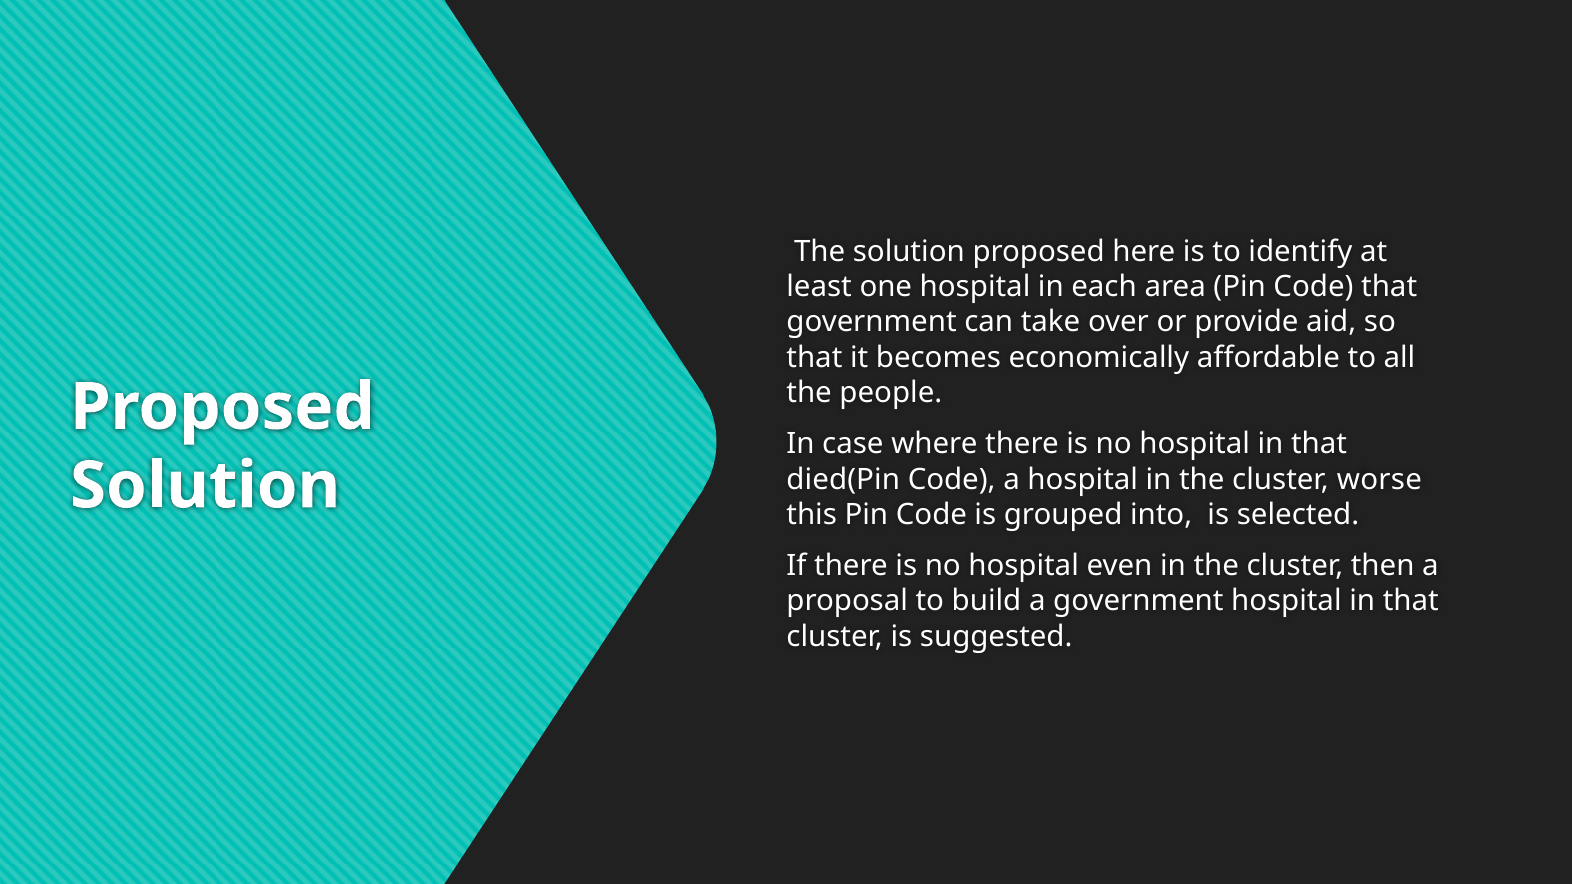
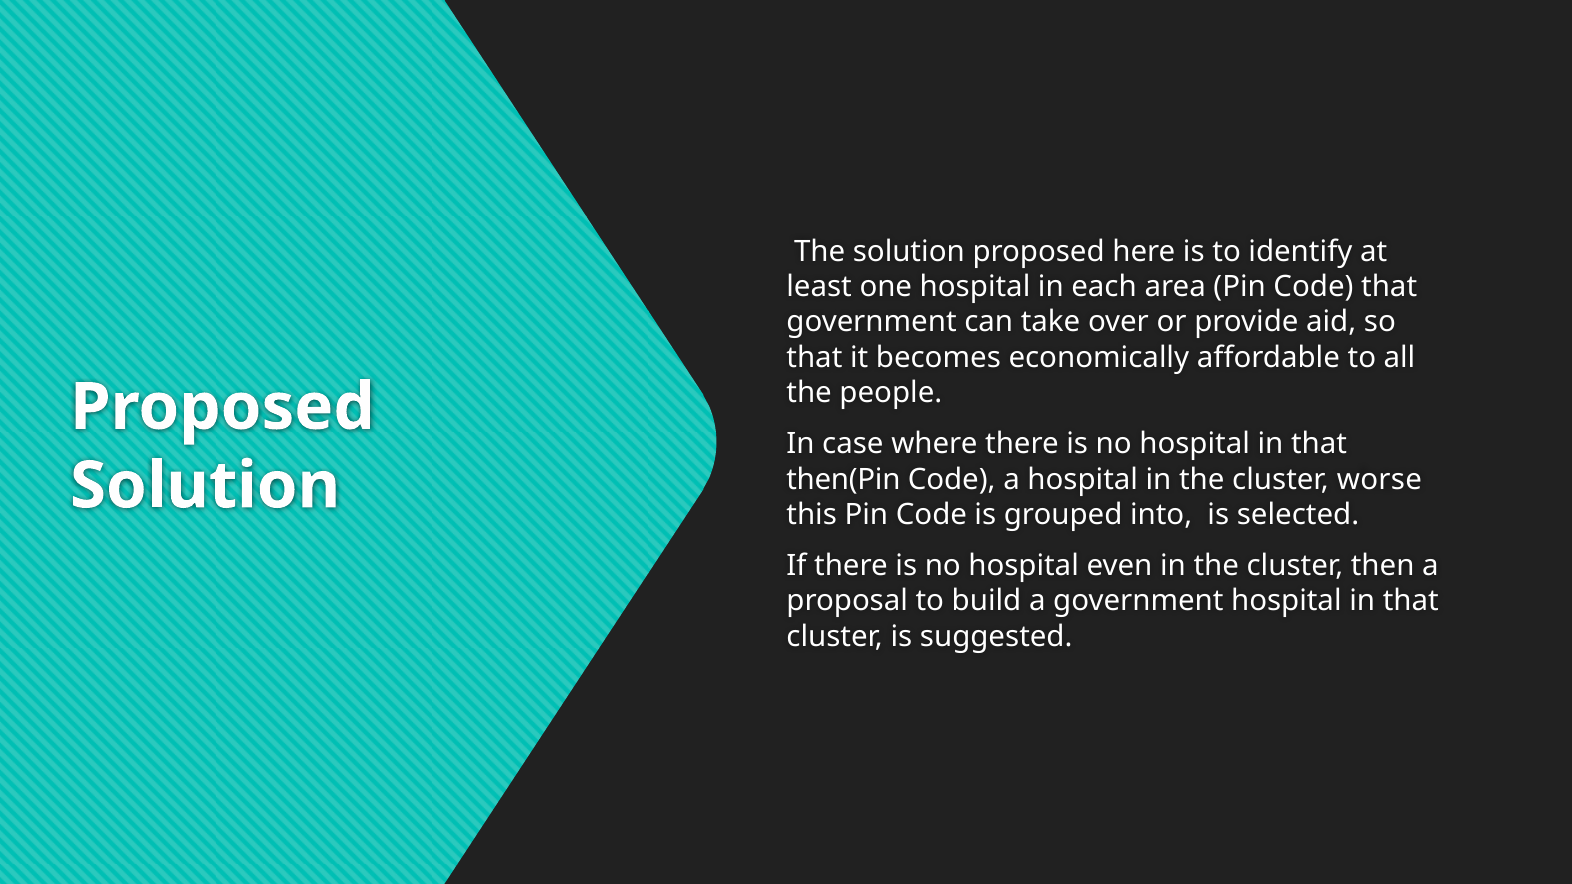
died(Pin: died(Pin -> then(Pin
